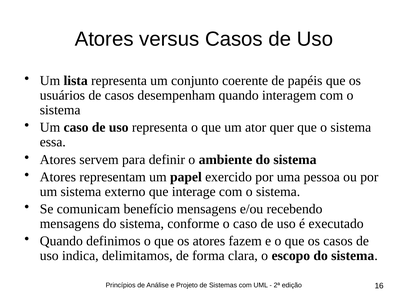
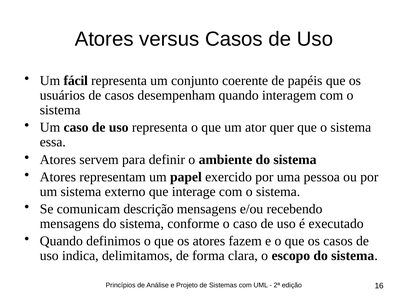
lista: lista -> fácil
benefício: benefício -> descrição
